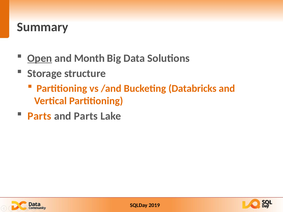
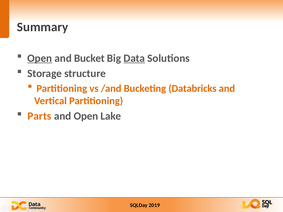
Month: Month -> Bucket
Data underline: none -> present
and Parts: Parts -> Open
